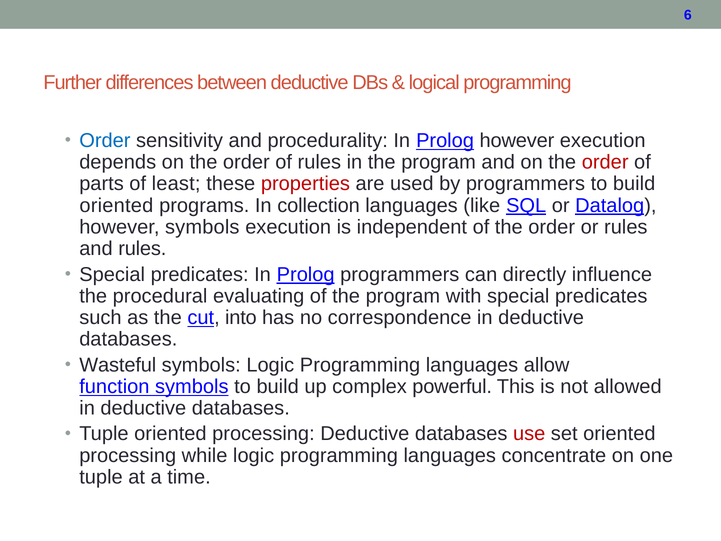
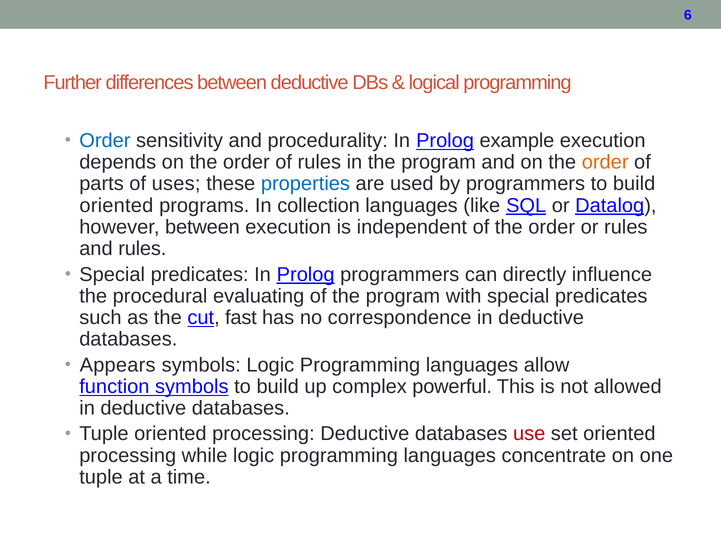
Prolog however: however -> example
order at (605, 162) colour: red -> orange
least: least -> uses
properties colour: red -> blue
however symbols: symbols -> between
into: into -> fast
Wasteful: Wasteful -> Appears
